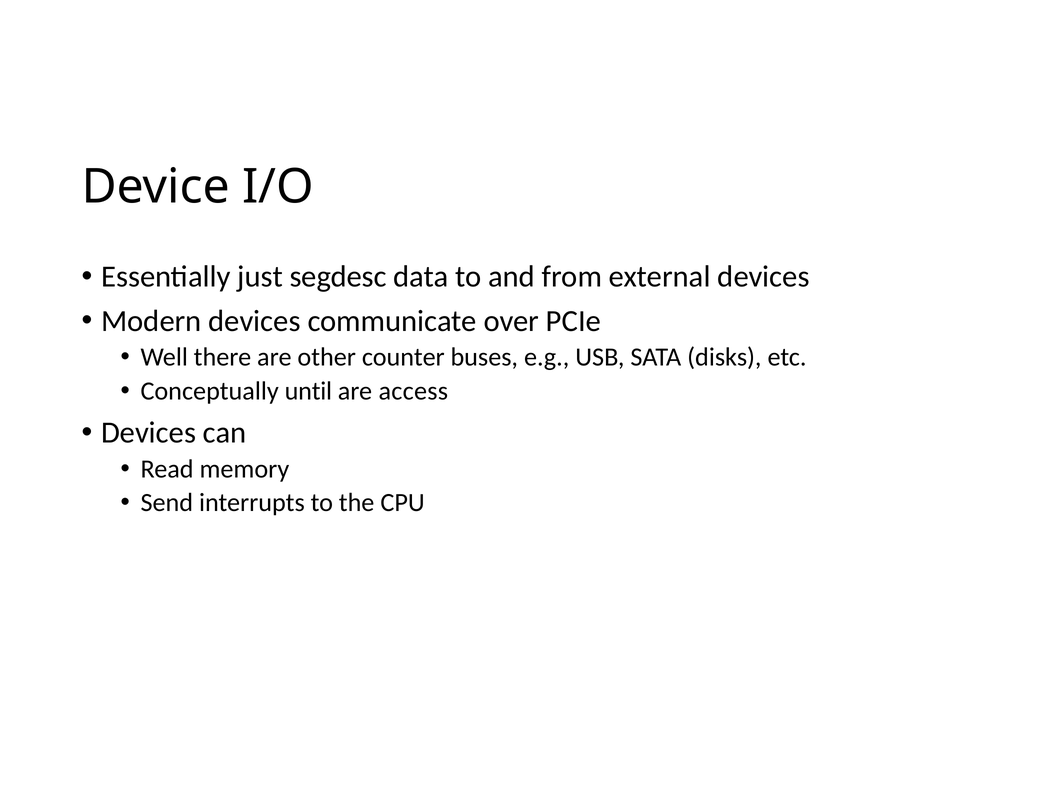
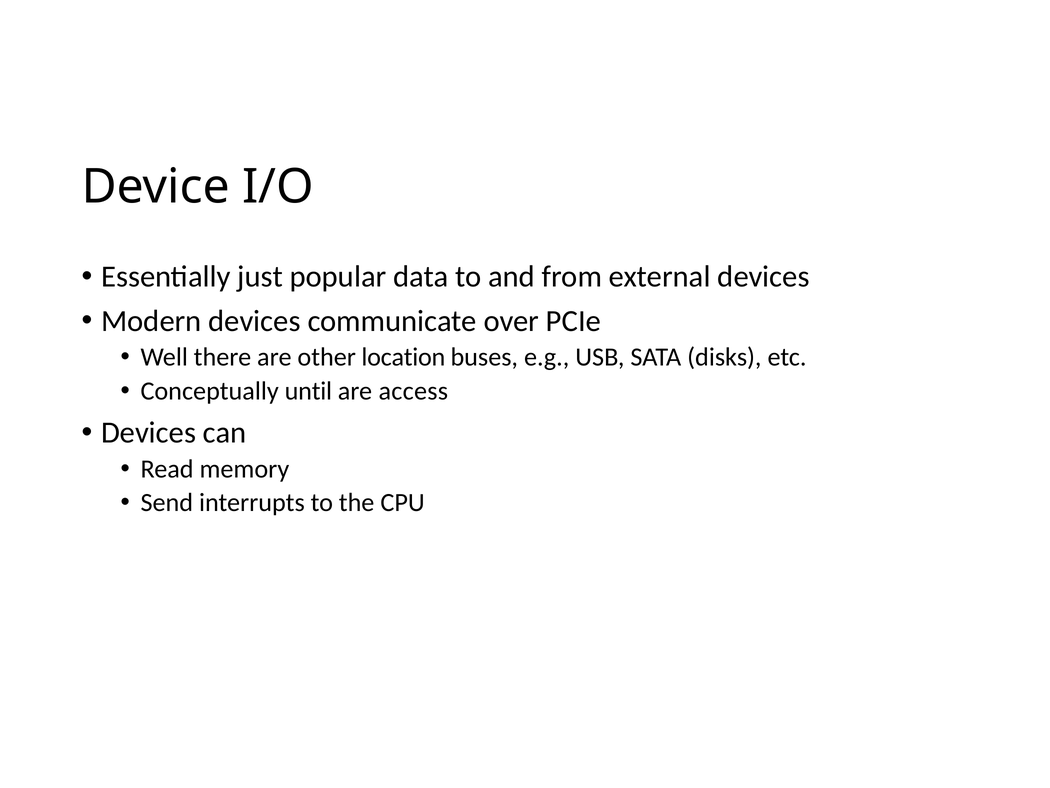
segdesc: segdesc -> popular
counter: counter -> location
